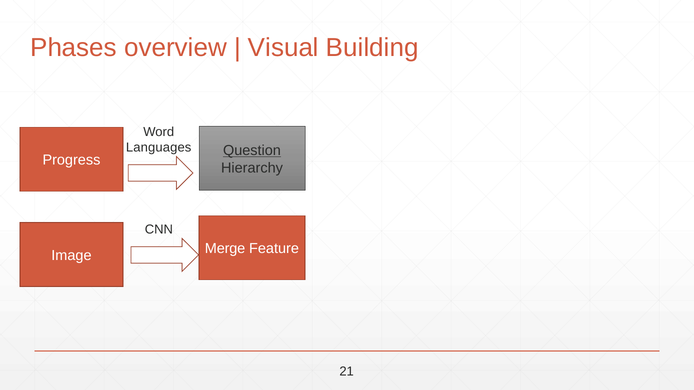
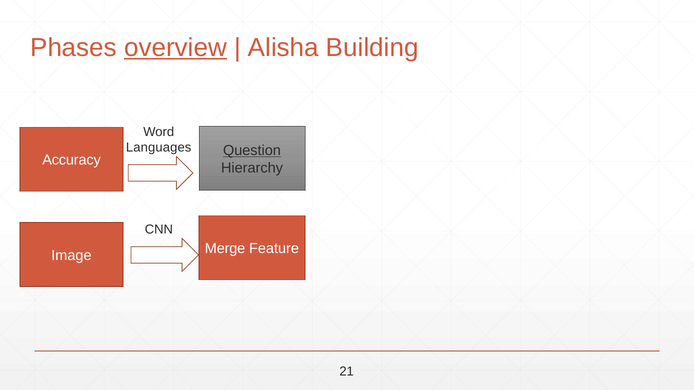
overview underline: none -> present
Visual: Visual -> Alisha
Progress: Progress -> Accuracy
